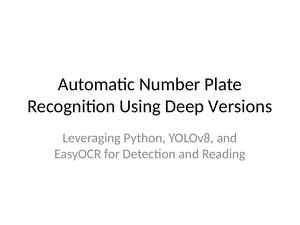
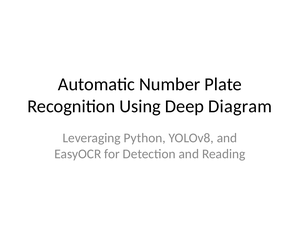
Versions: Versions -> Diagram
